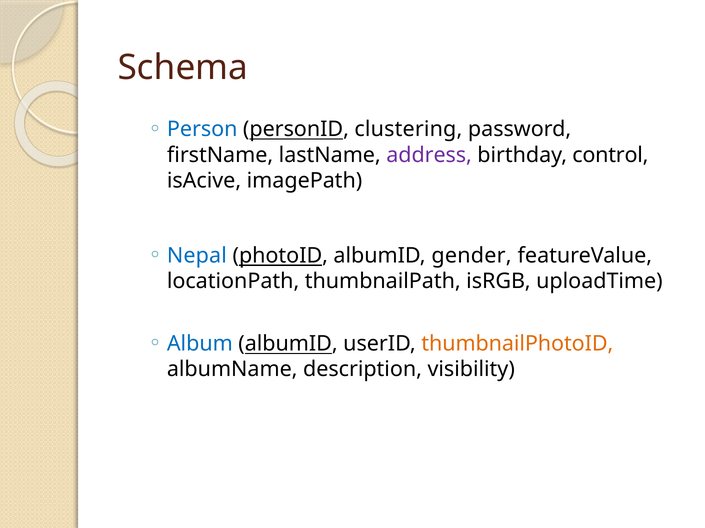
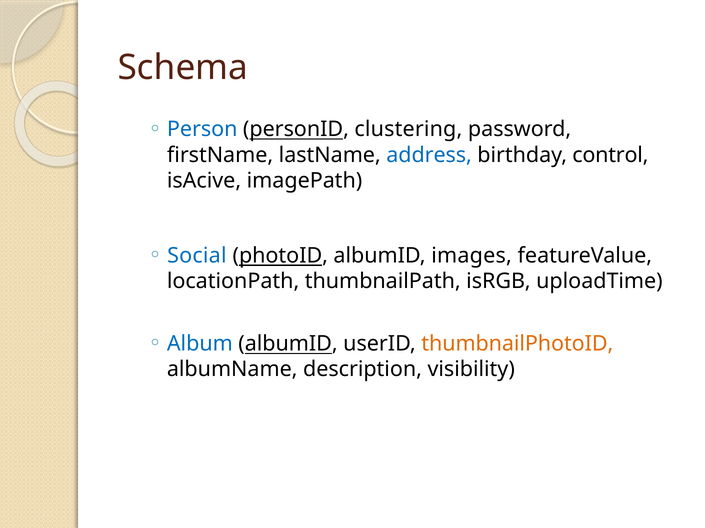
address colour: purple -> blue
Nepal: Nepal -> Social
gender: gender -> images
